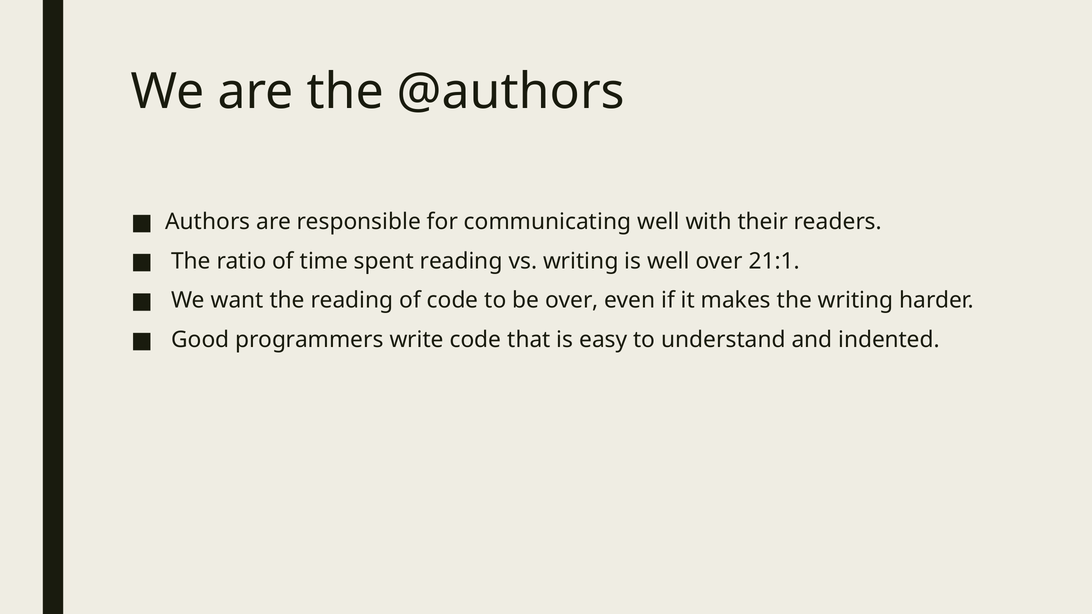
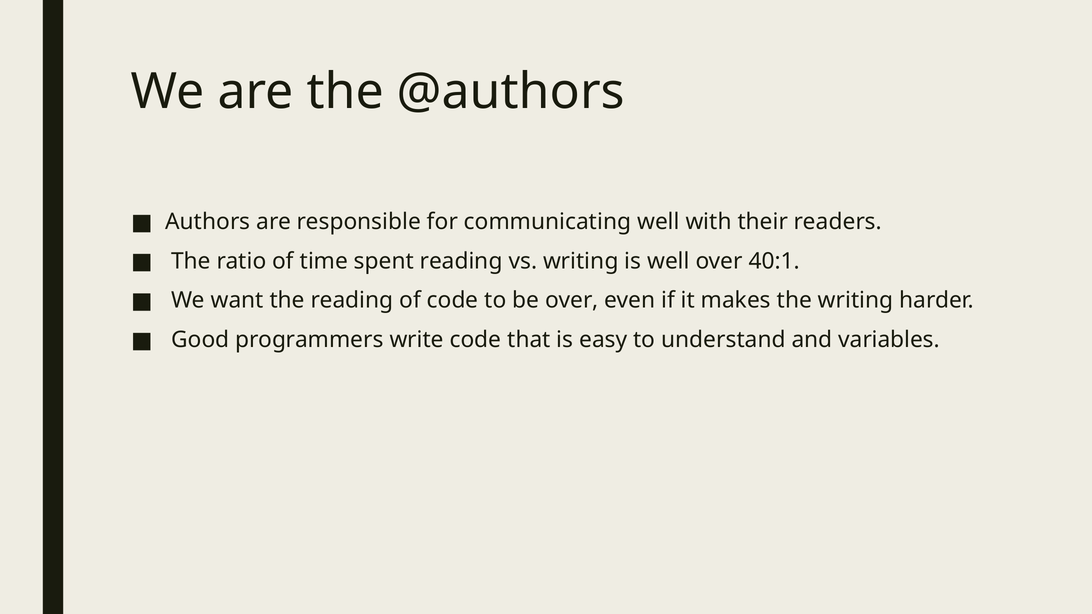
21:1: 21:1 -> 40:1
indented: indented -> variables
